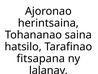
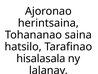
fitsapana: fitsapana -> hisalasala
